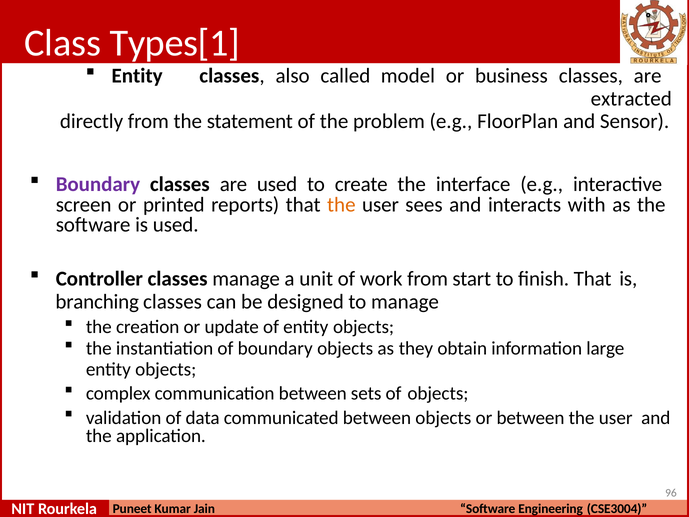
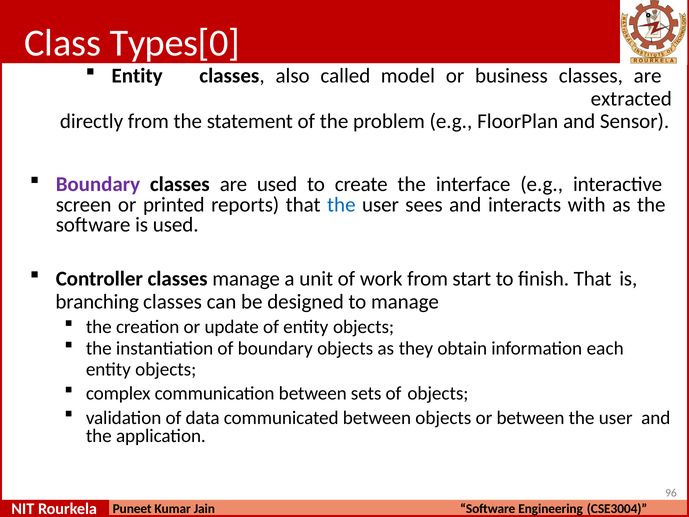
Types[1: Types[1 -> Types[0
the at (341, 205) colour: orange -> blue
large: large -> each
